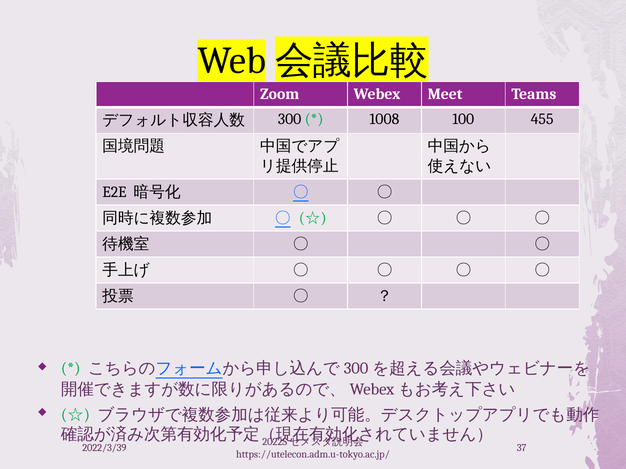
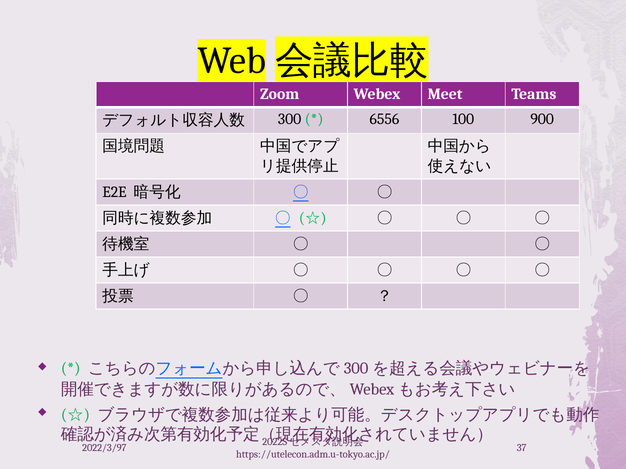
1008: 1008 -> 6556
455: 455 -> 900
2022/3/39: 2022/3/39 -> 2022/3/97
